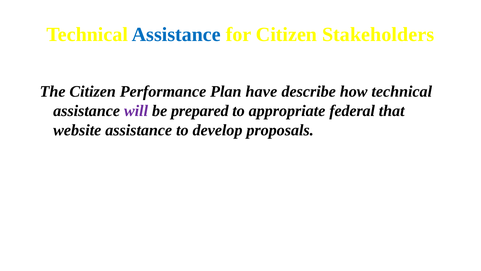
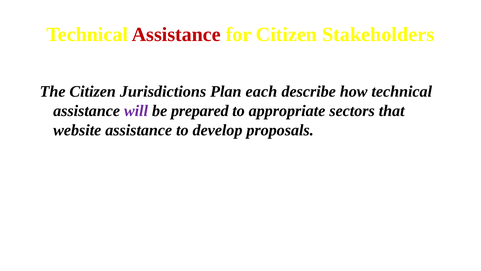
Assistance at (176, 34) colour: blue -> red
Performance: Performance -> Jurisdictions
have: have -> each
federal: federal -> sectors
